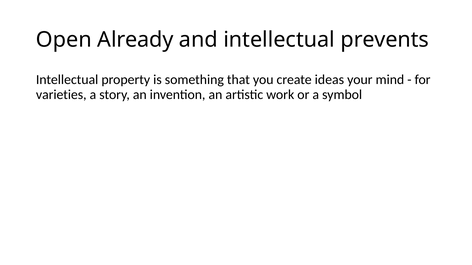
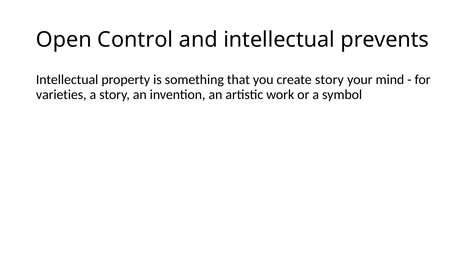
Already: Already -> Control
create ideas: ideas -> story
